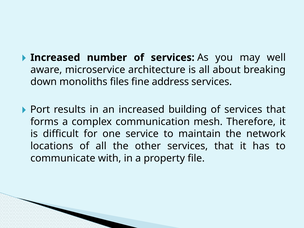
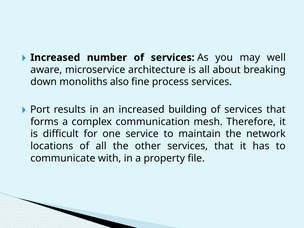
files: files -> also
address: address -> process
